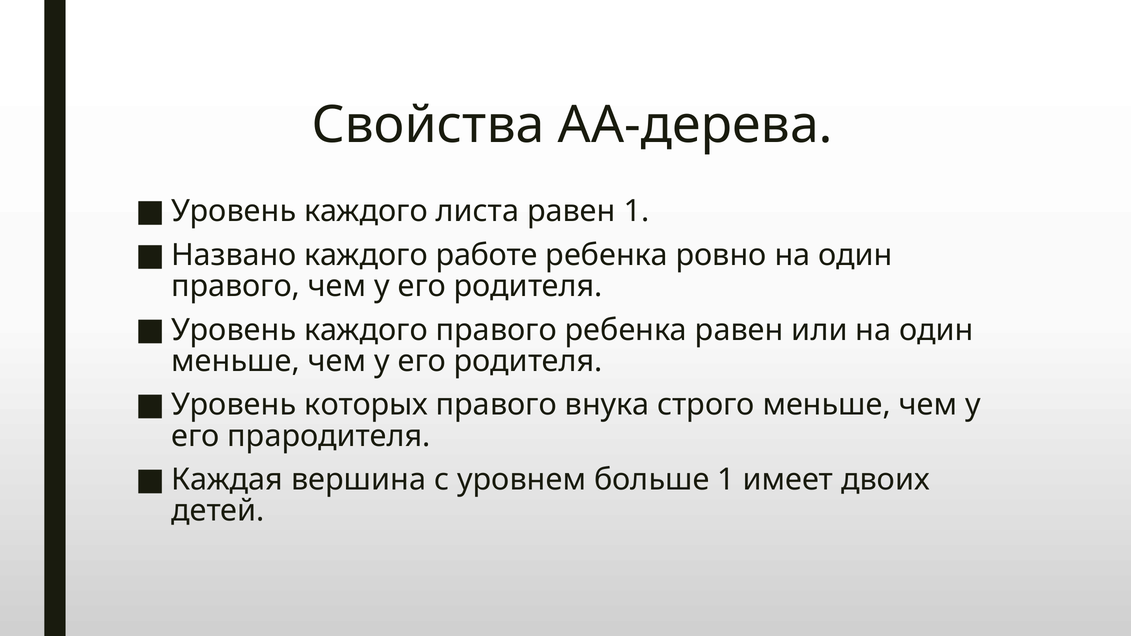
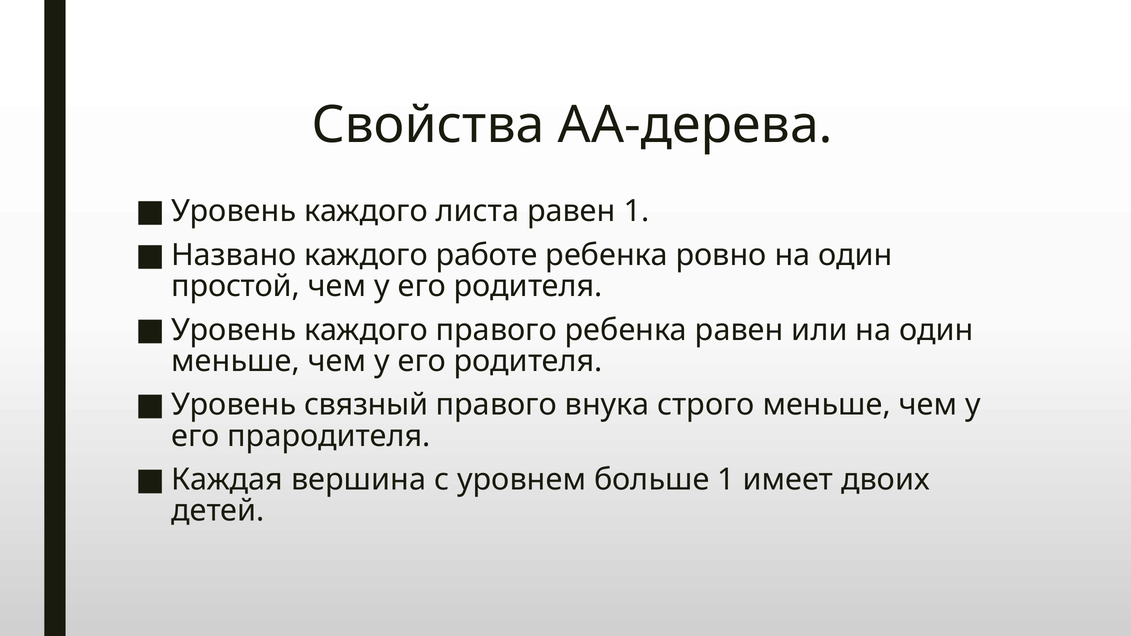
правого at (236, 286): правого -> простой
которых: которых -> связный
